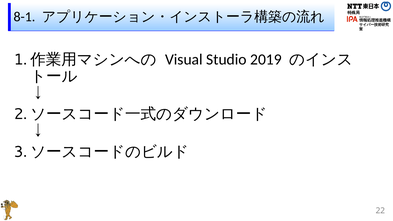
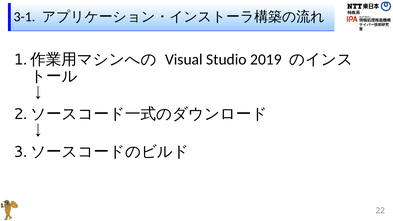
8-1: 8-1 -> 3-1
